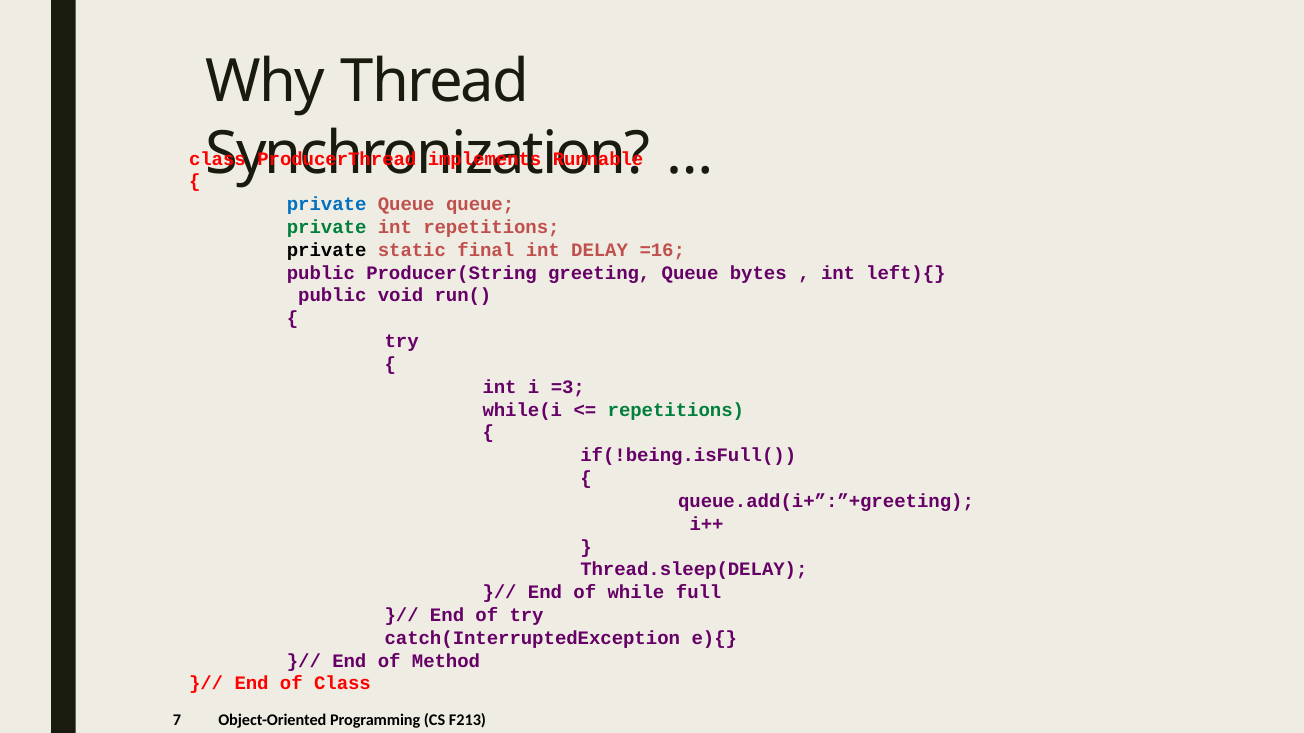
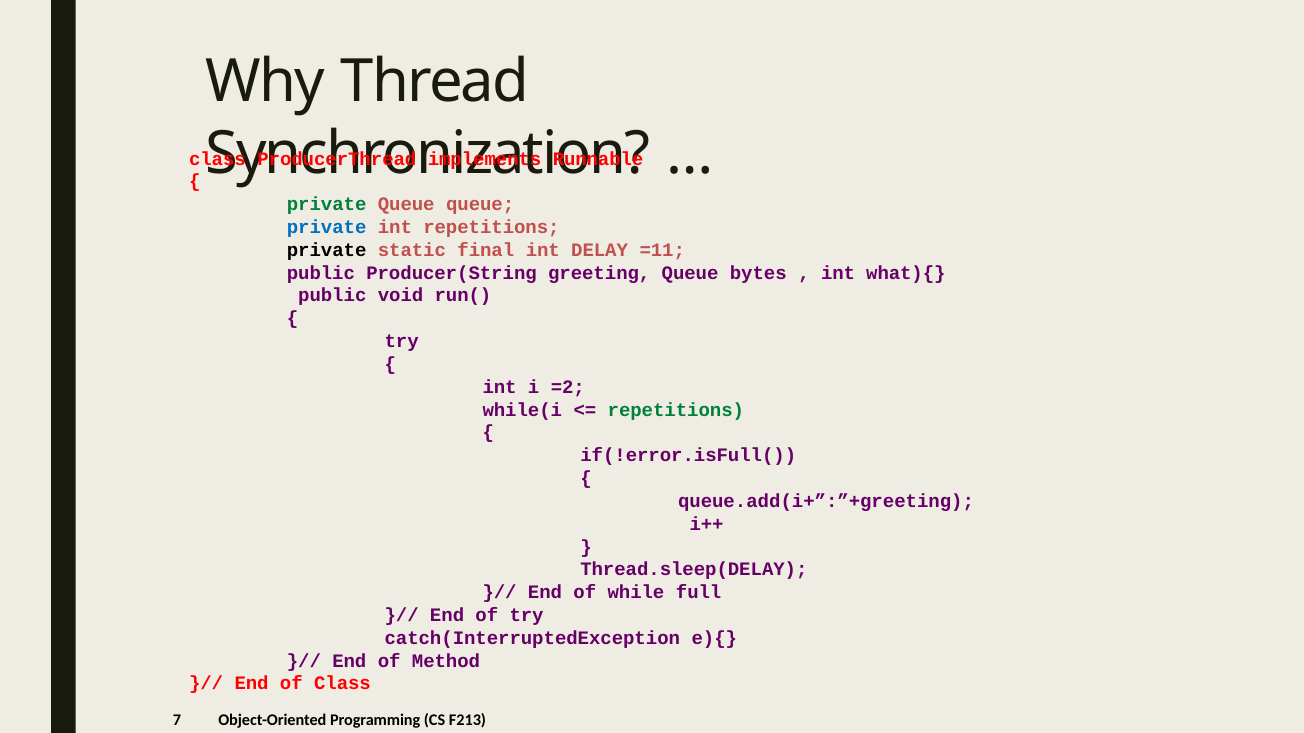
private at (327, 205) colour: blue -> green
private at (327, 227) colour: green -> blue
=16: =16 -> =11
left){: left){ -> what){
=3: =3 -> =2
if(!being.isFull(: if(!being.isFull( -> if(!error.isFull(
